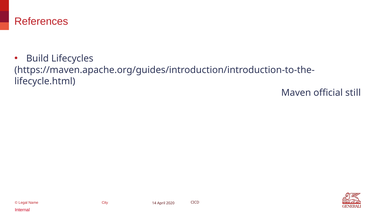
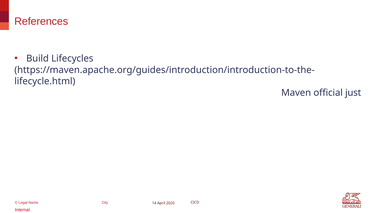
still: still -> just
